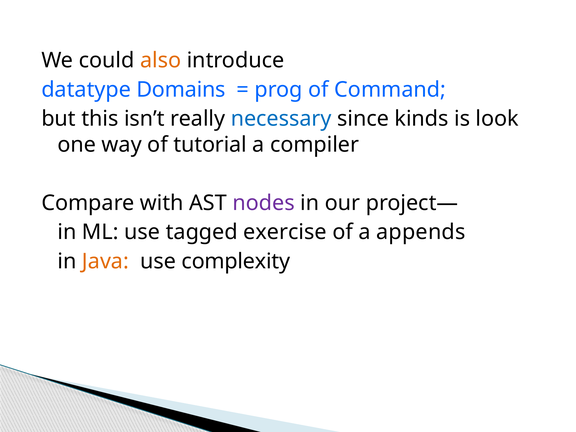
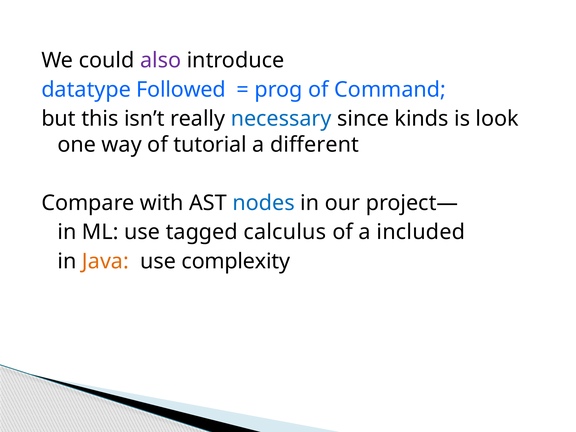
also colour: orange -> purple
Domains: Domains -> Followed
compiler: compiler -> different
nodes colour: purple -> blue
exercise: exercise -> calculus
appends: appends -> included
